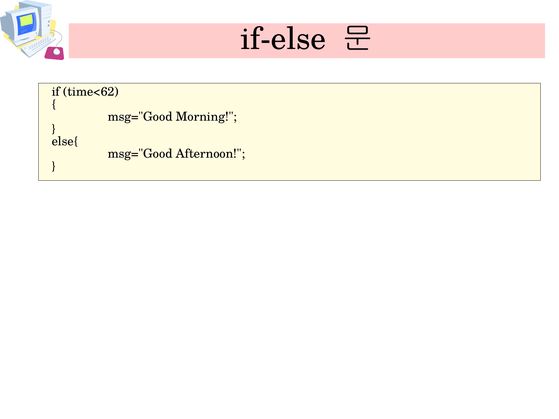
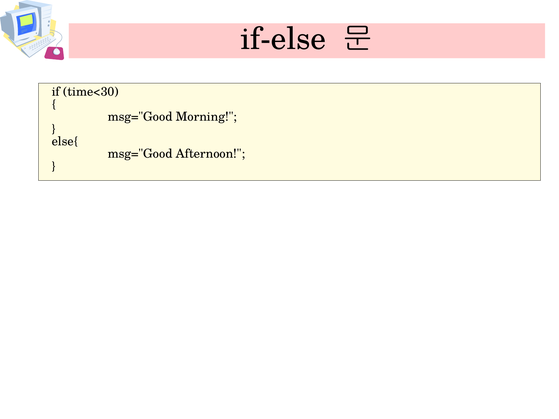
time<62: time<62 -> time<30
